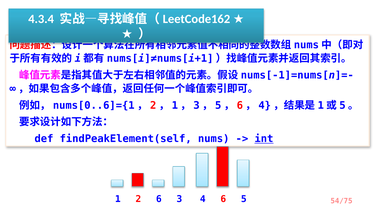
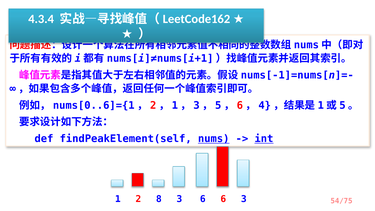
nums underline: none -> present
2 6: 6 -> 8
3 4: 4 -> 6
6 5: 5 -> 3
